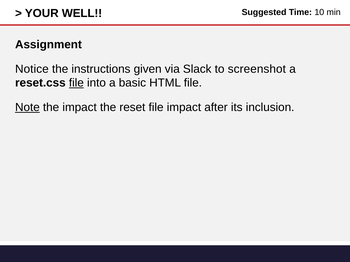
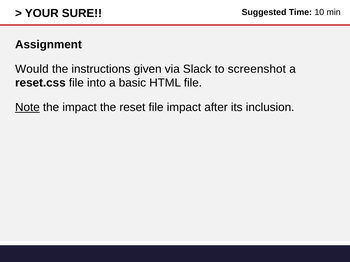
WELL: WELL -> SURE
Notice: Notice -> Would
file at (76, 83) underline: present -> none
